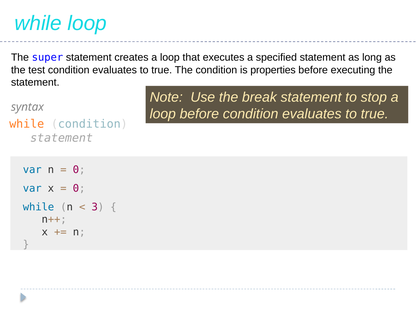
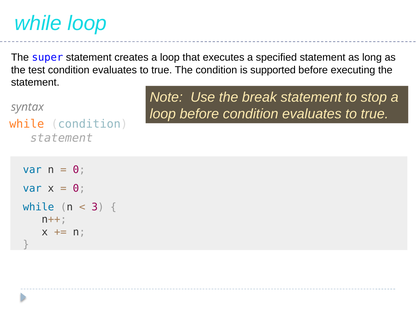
properties: properties -> supported
